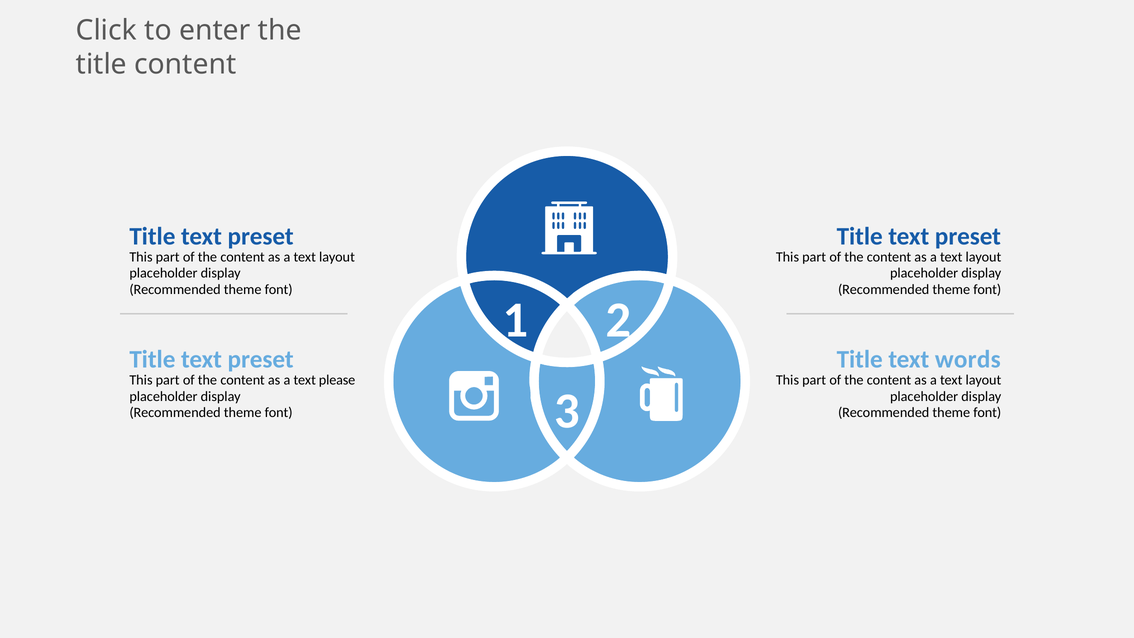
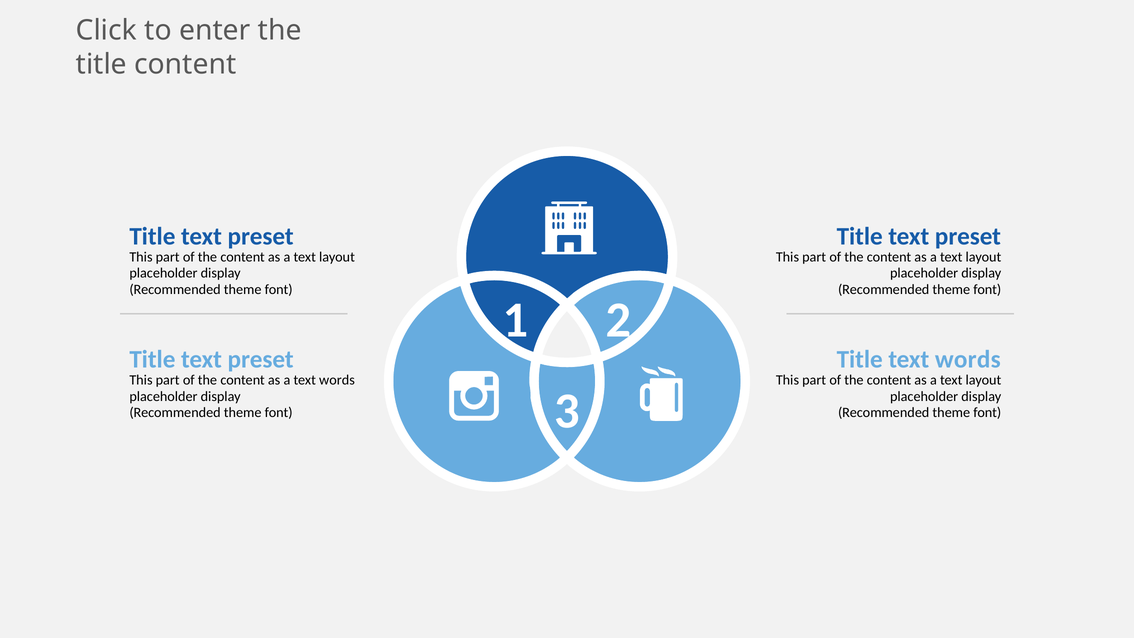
a text please: please -> words
